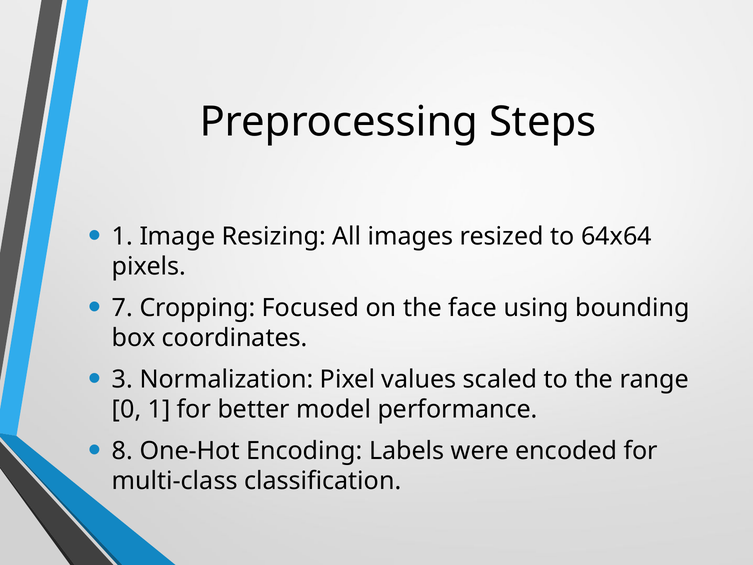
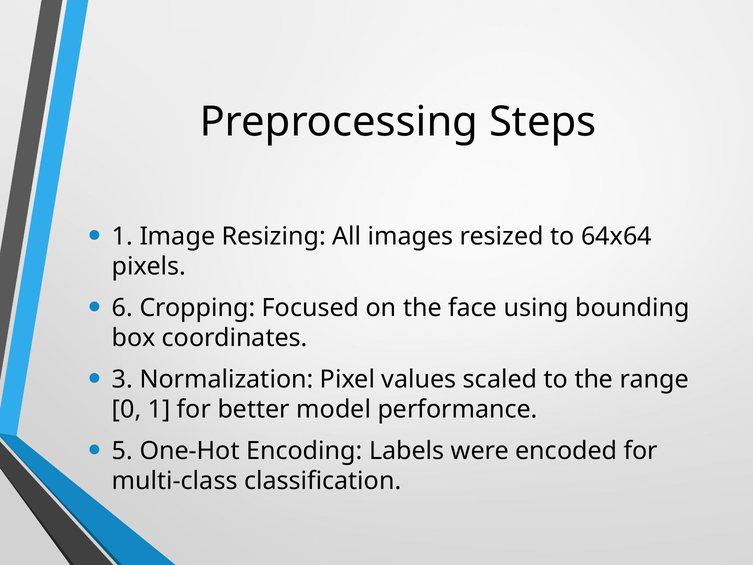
7: 7 -> 6
8: 8 -> 5
